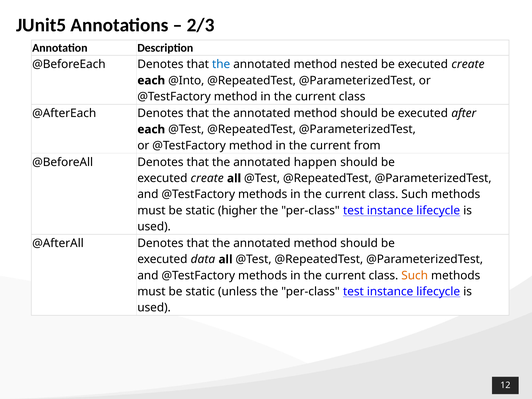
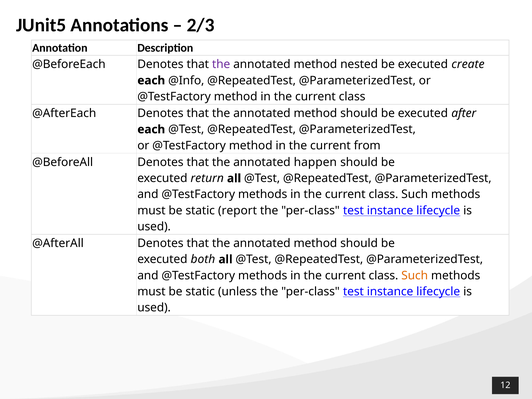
the at (221, 64) colour: blue -> purple
@Into: @Into -> @Info
create at (207, 178): create -> return
higher: higher -> report
data: data -> both
